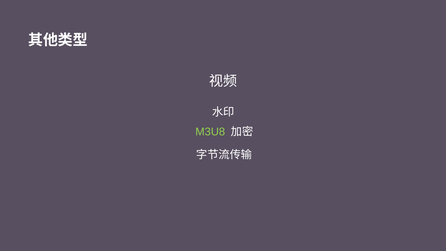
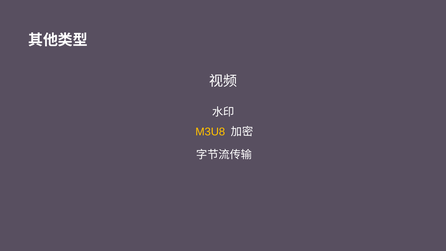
M3U8 colour: light green -> yellow
